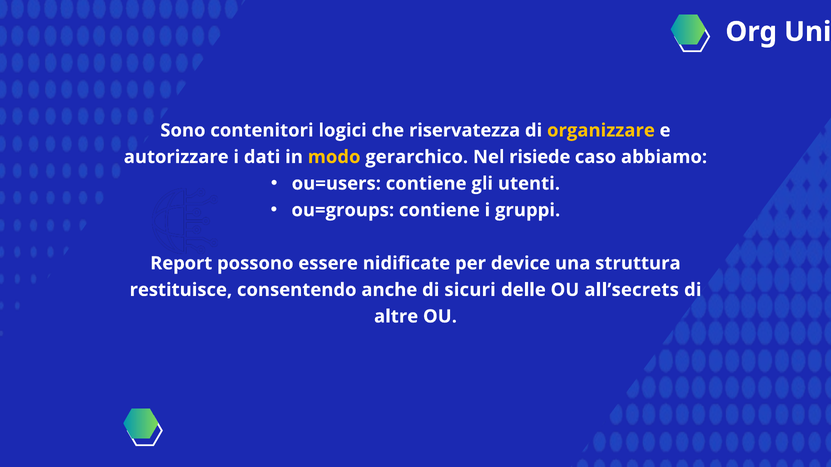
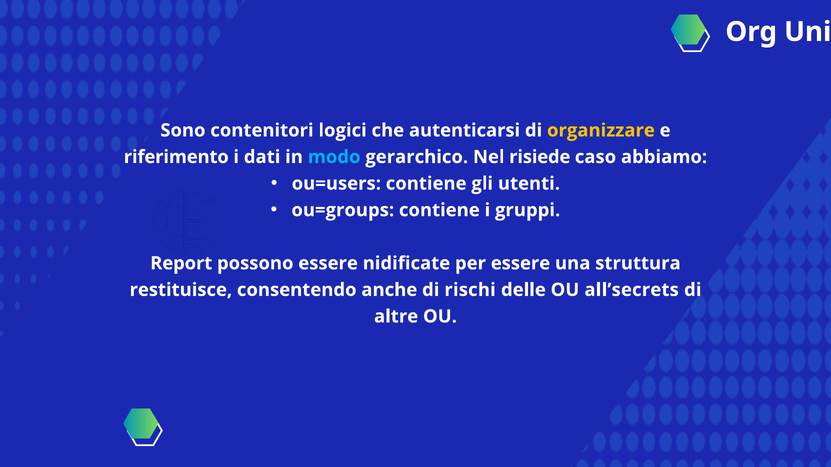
riservatezza: riservatezza -> autenticarsi
autorizzare: autorizzare -> riferimento
modo colour: yellow -> light blue
per device: device -> essere
sicuri: sicuri -> rischi
